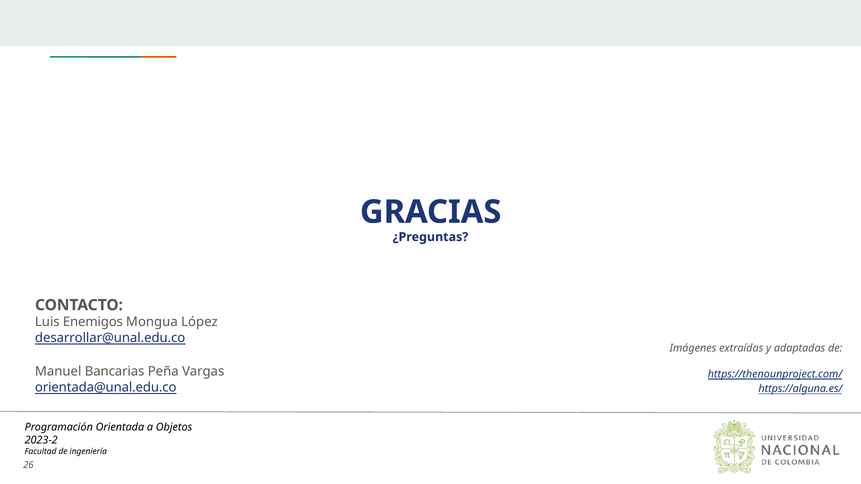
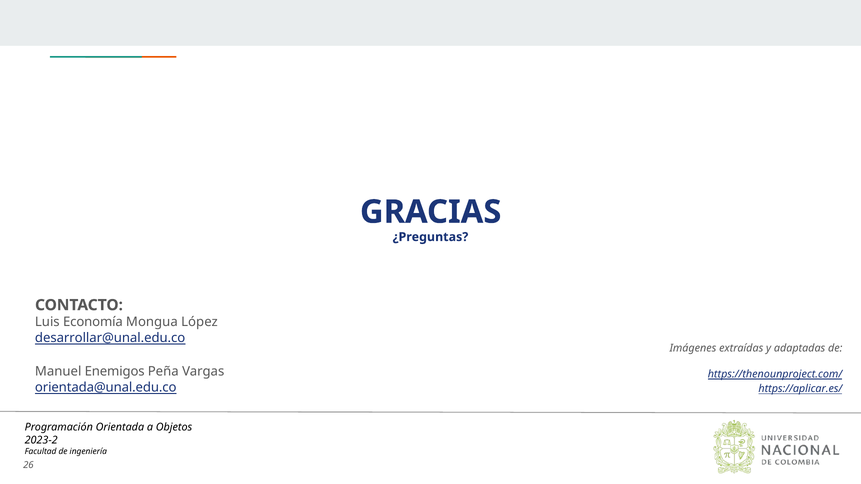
Enemigos: Enemigos -> Economía
Bancarias: Bancarias -> Enemigos
https://alguna.es/: https://alguna.es/ -> https://aplicar.es/
